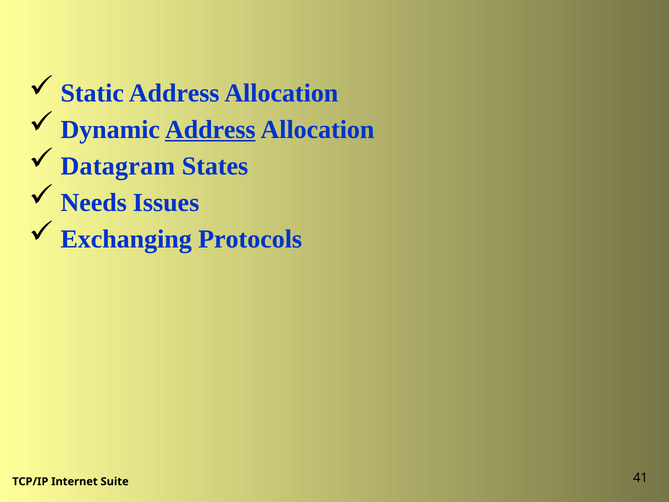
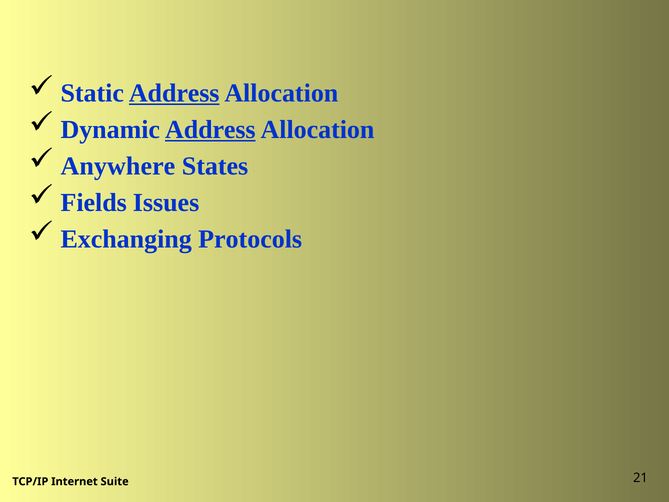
Address at (174, 93) underline: none -> present
Datagram: Datagram -> Anywhere
Needs: Needs -> Fields
41: 41 -> 21
